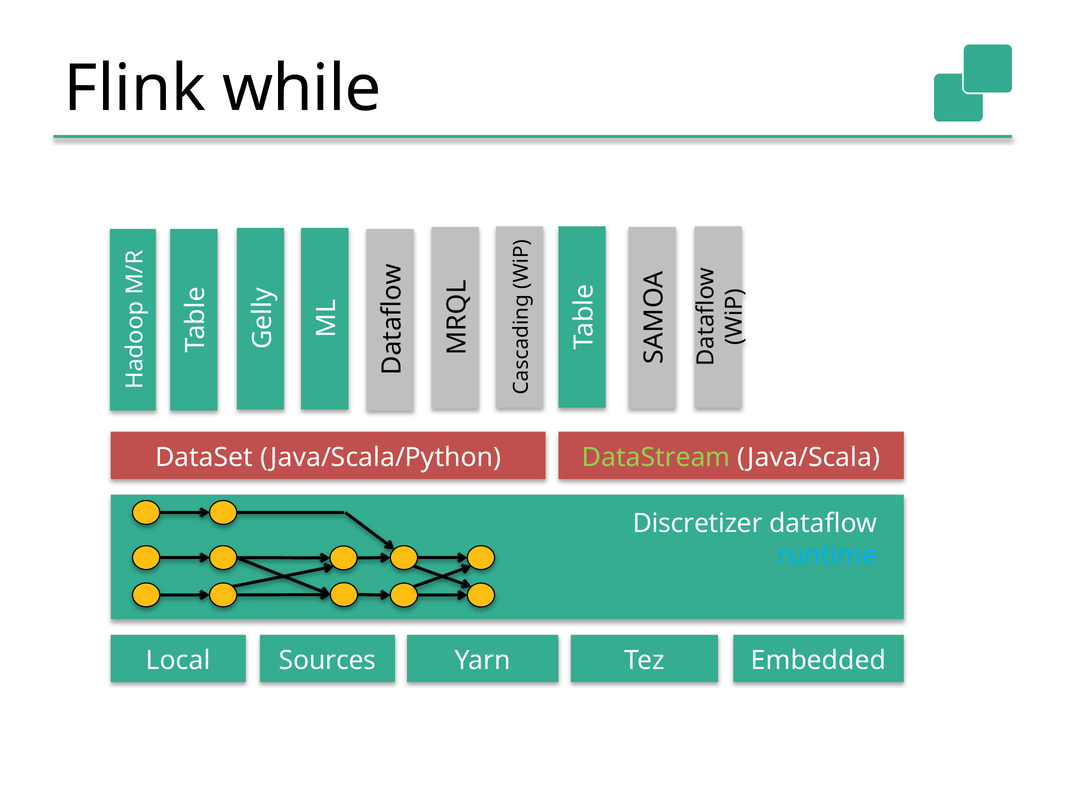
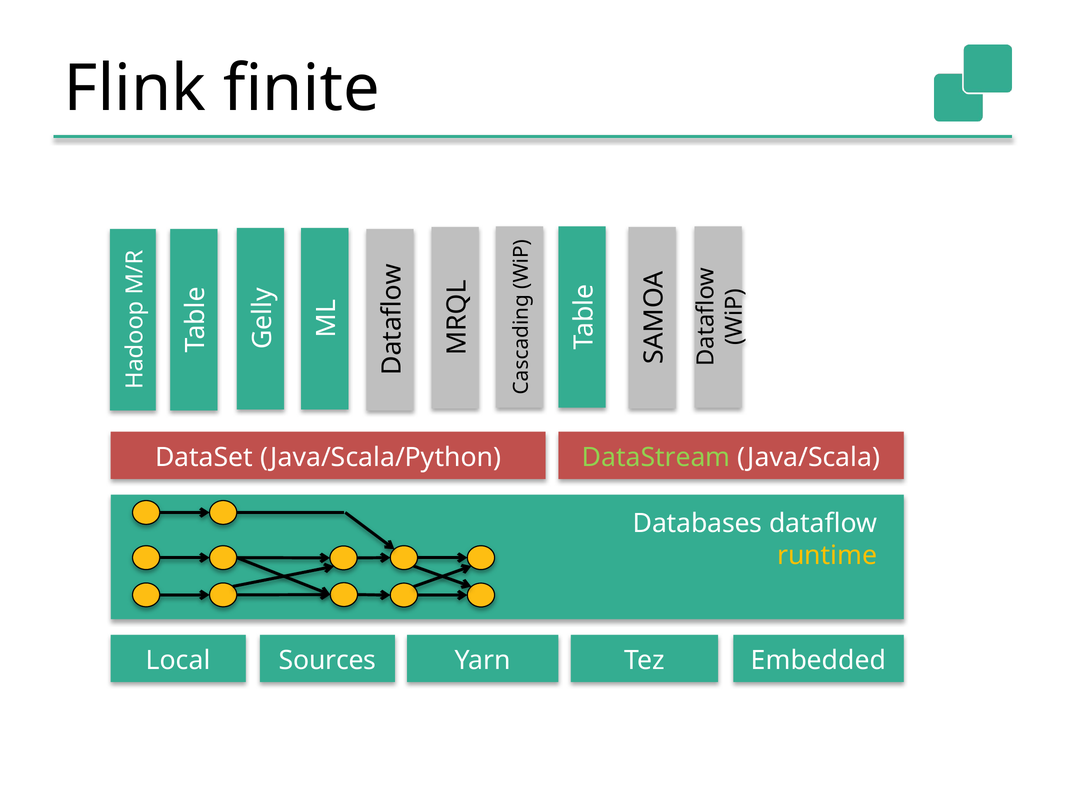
while: while -> finite
Discretizer: Discretizer -> Databases
runtime colour: light blue -> yellow
